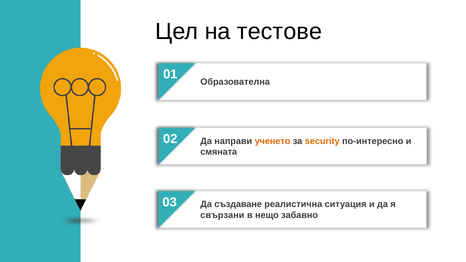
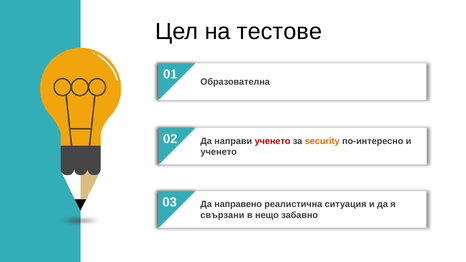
ученето at (273, 141) colour: orange -> red
смяната at (219, 152): смяната -> ученето
създаване: създаване -> направено
